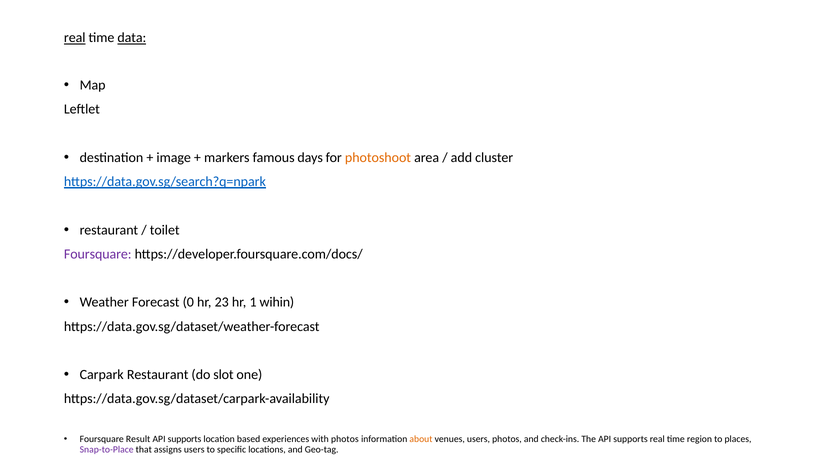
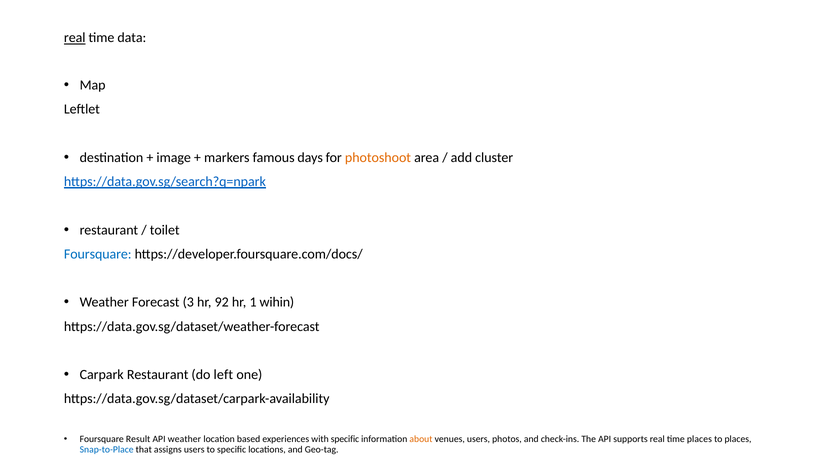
data underline: present -> none
Foursquare at (98, 254) colour: purple -> blue
0: 0 -> 3
23: 23 -> 92
slot: slot -> left
supports at (185, 439): supports -> weather
with photos: photos -> specific
time region: region -> places
Snap-to-Place colour: purple -> blue
